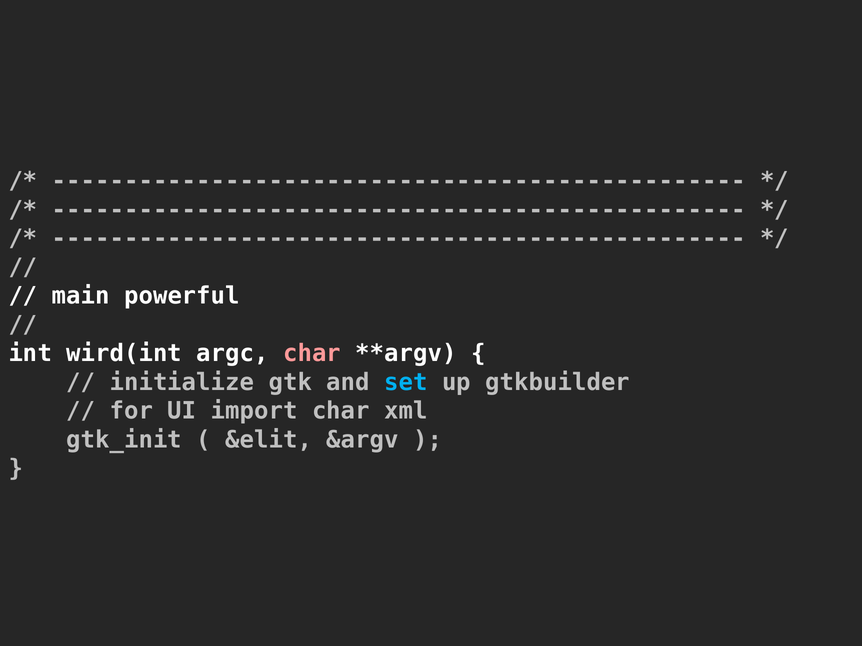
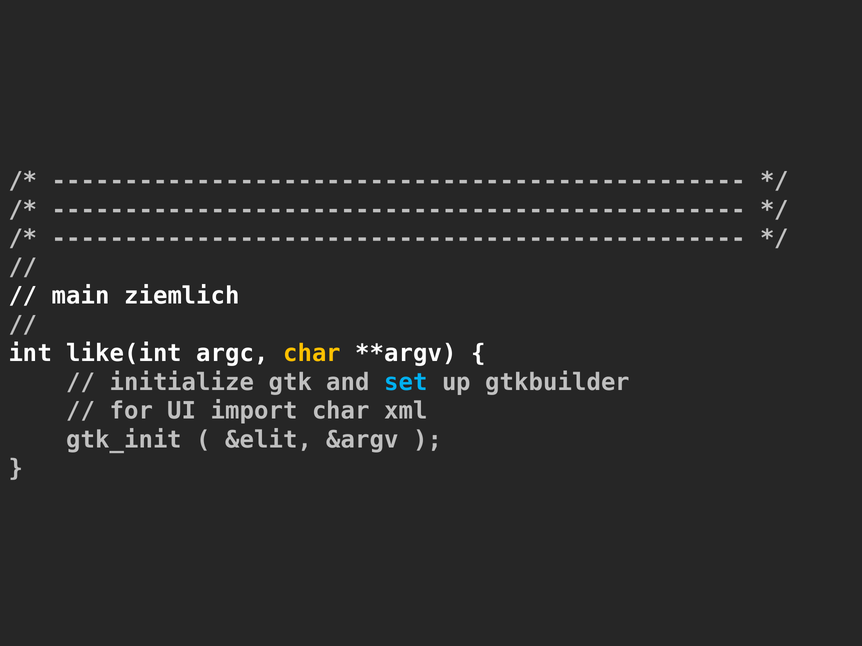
powerful: powerful -> ziemlich
wird(int: wird(int -> like(int
char at (312, 354) colour: pink -> yellow
